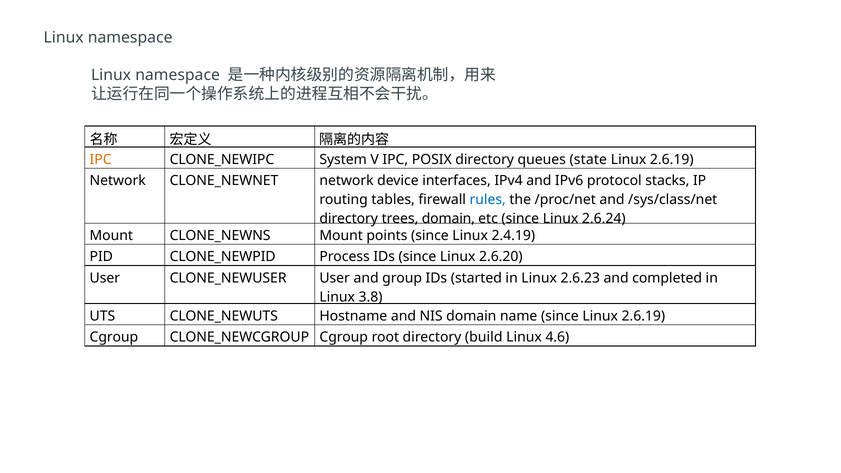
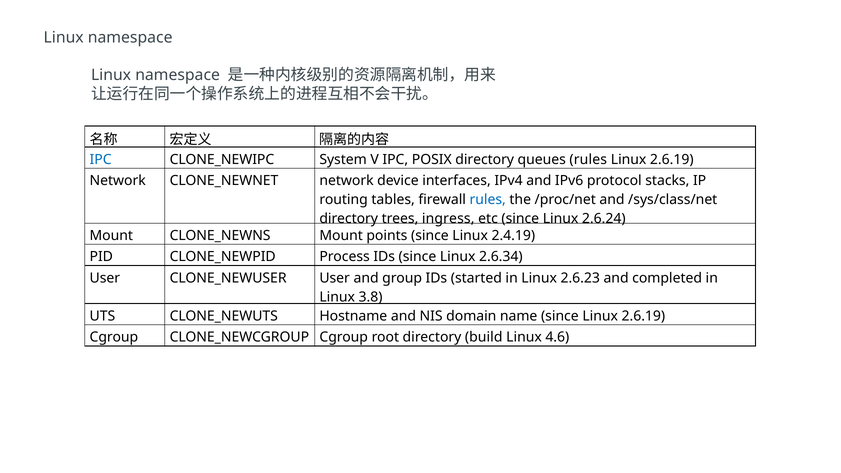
IPC at (101, 160) colour: orange -> blue
queues state: state -> rules
trees domain: domain -> ingress
2.6.20: 2.6.20 -> 2.6.34
